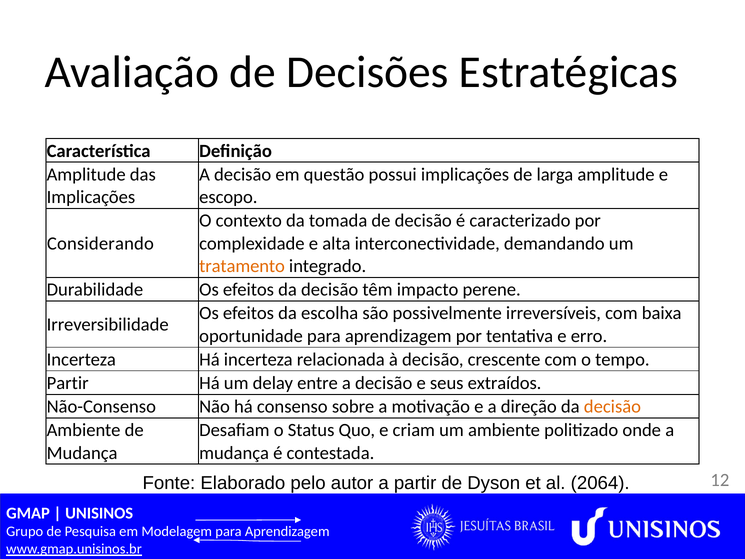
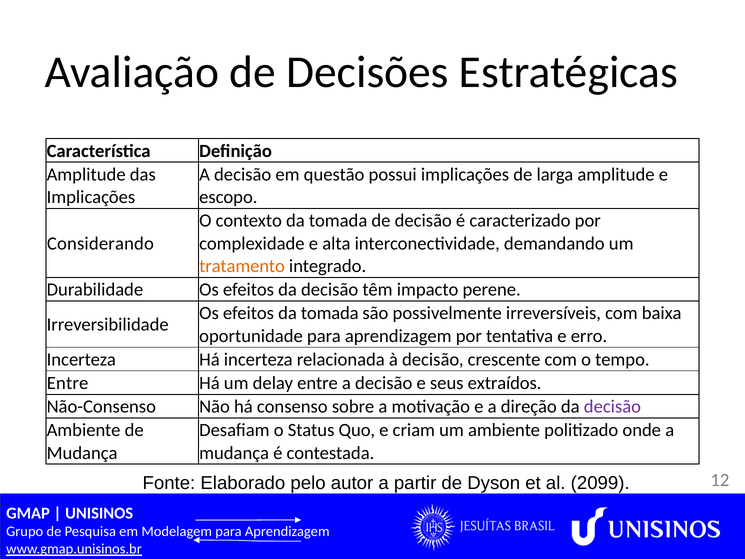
efeitos da escolha: escolha -> tomada
Partir at (68, 383): Partir -> Entre
decisão at (612, 407) colour: orange -> purple
2064: 2064 -> 2099
